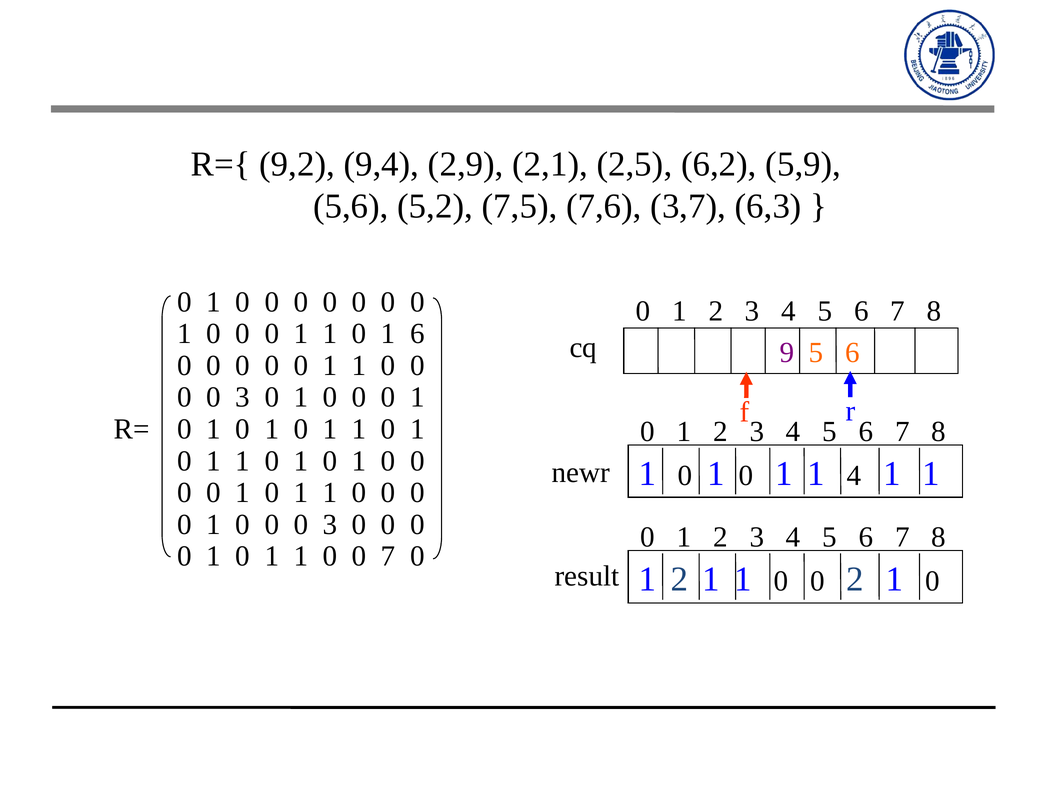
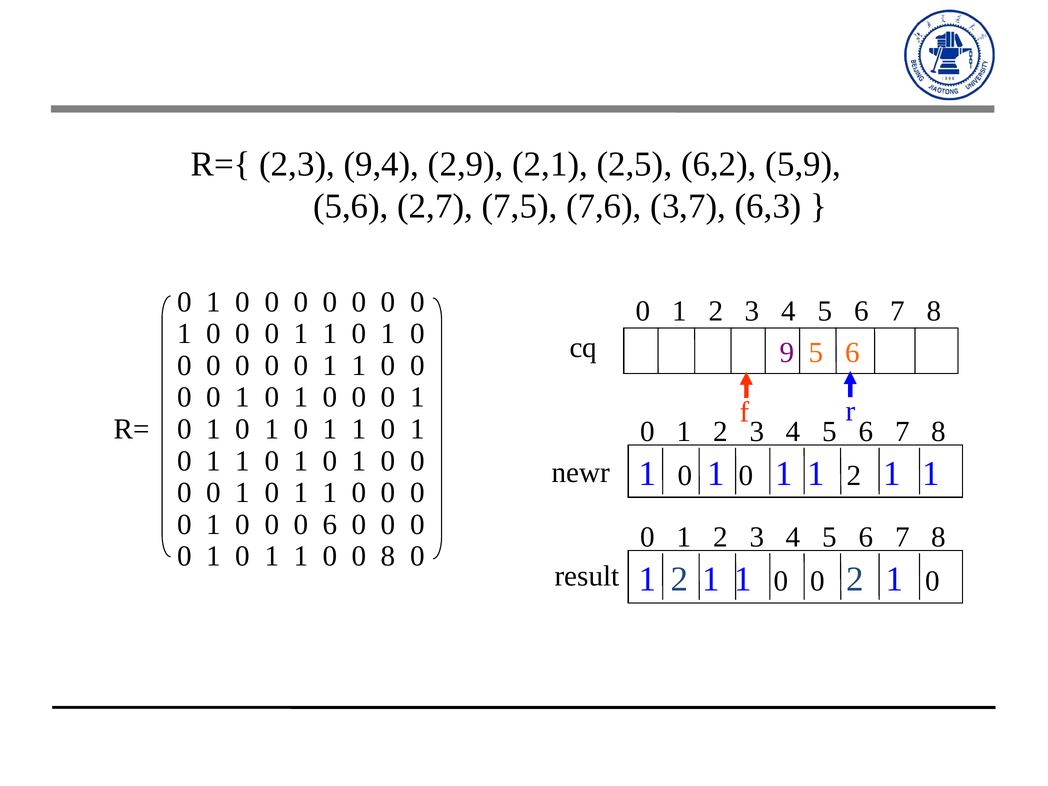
9,2: 9,2 -> 2,3
5,2: 5,2 -> 2,7
6 at (417, 334): 6 -> 0
3 at (243, 397): 3 -> 1
1 1 4: 4 -> 2
3 at (330, 525): 3 -> 6
0 7: 7 -> 8
